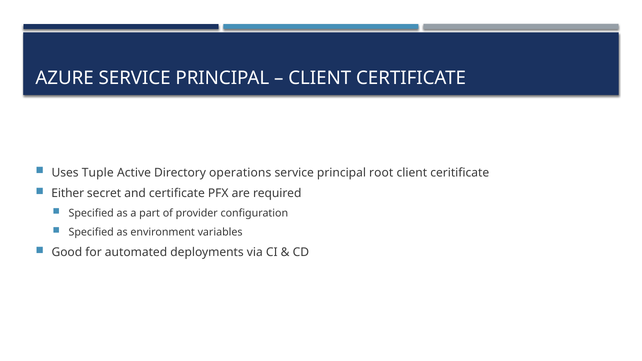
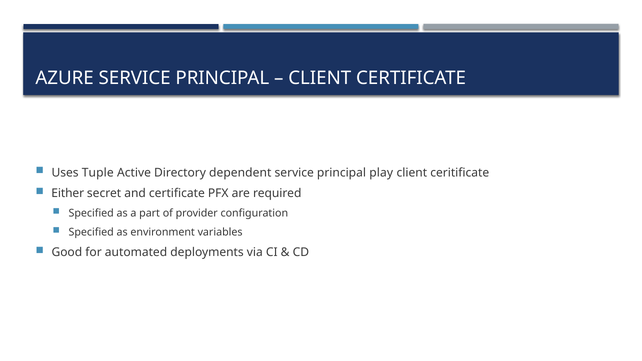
operations: operations -> dependent
root: root -> play
